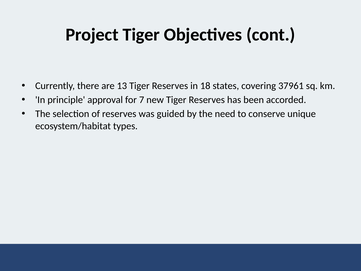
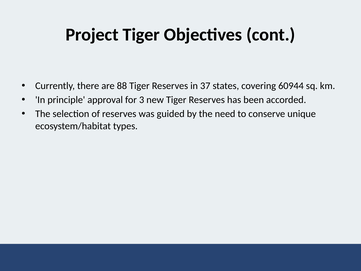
13: 13 -> 88
18: 18 -> 37
37961: 37961 -> 60944
7: 7 -> 3
